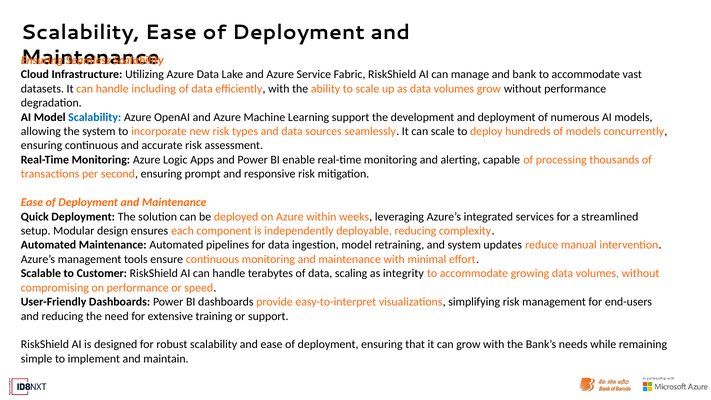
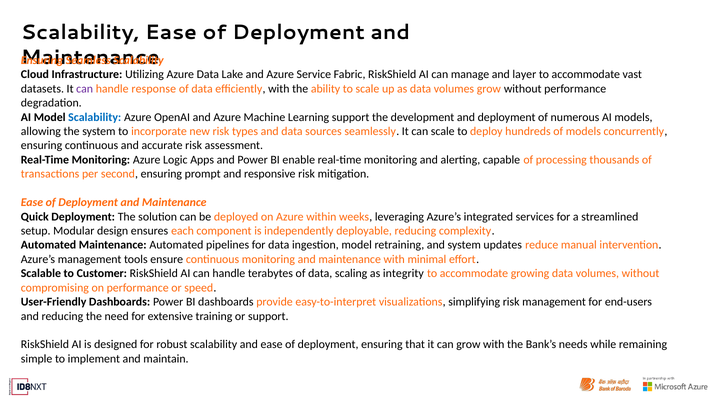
bank: bank -> layer
can at (85, 89) colour: orange -> purple
including: including -> response
